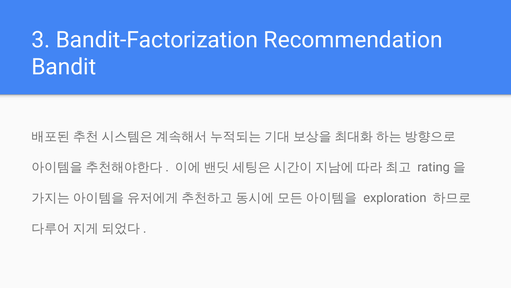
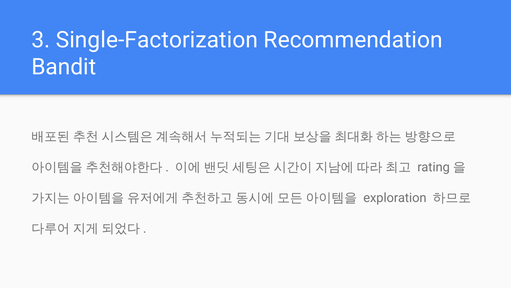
Bandit-Factorization: Bandit-Factorization -> Single-Factorization
